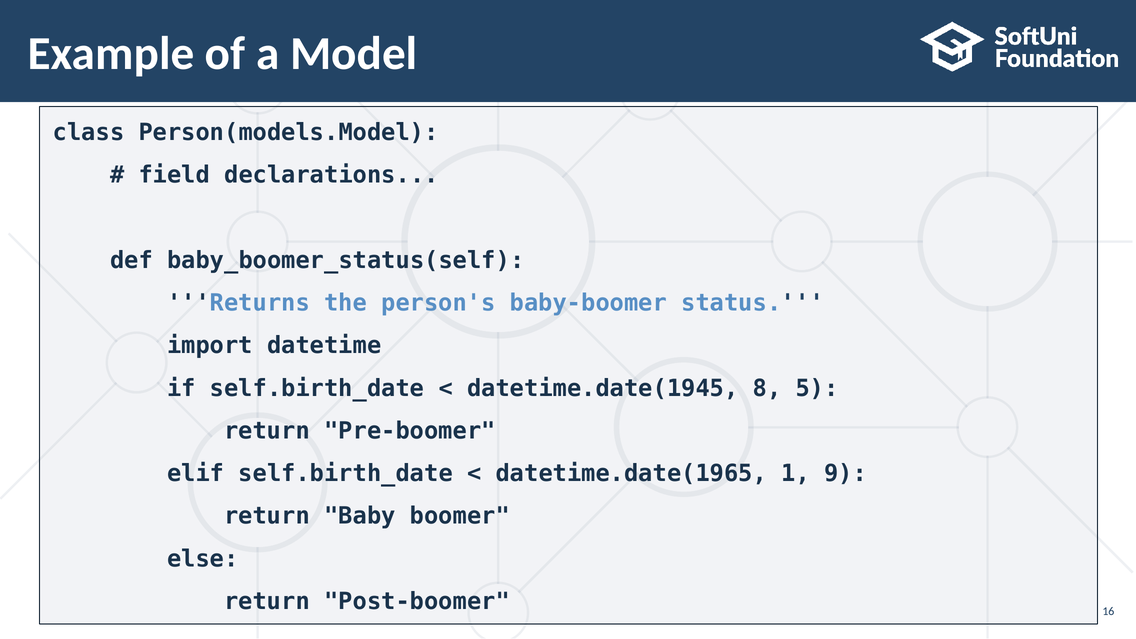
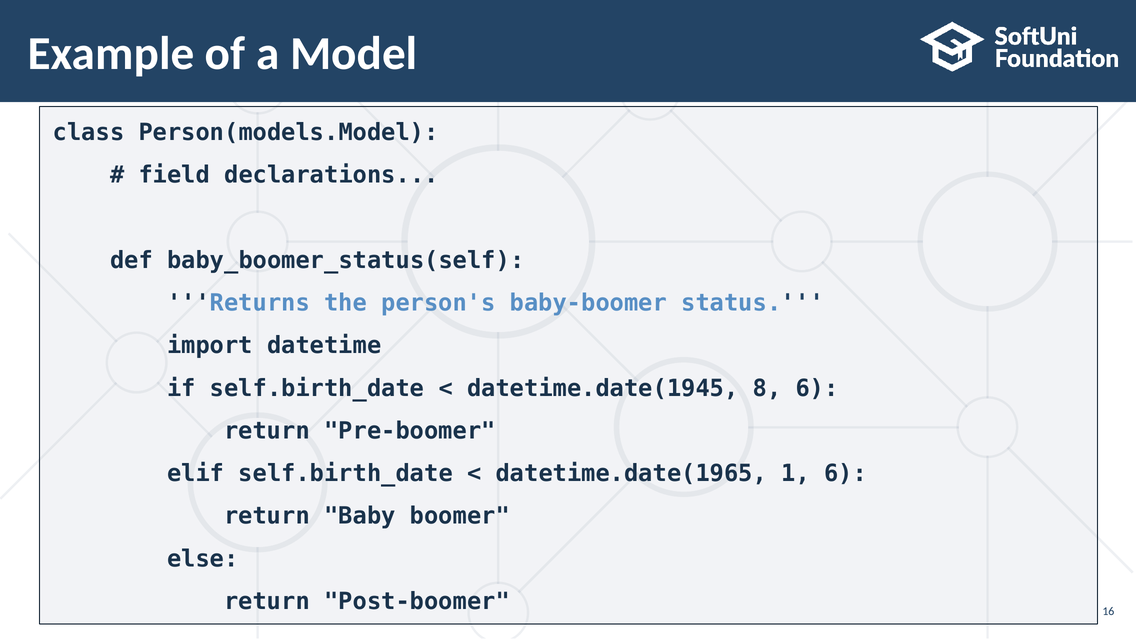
8 5: 5 -> 6
1 9: 9 -> 6
